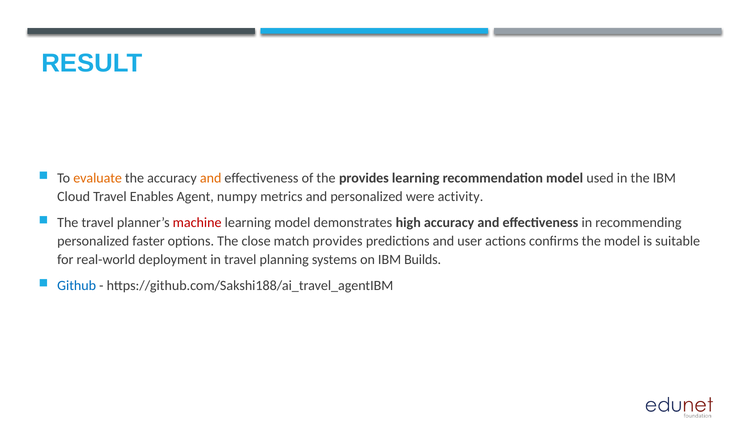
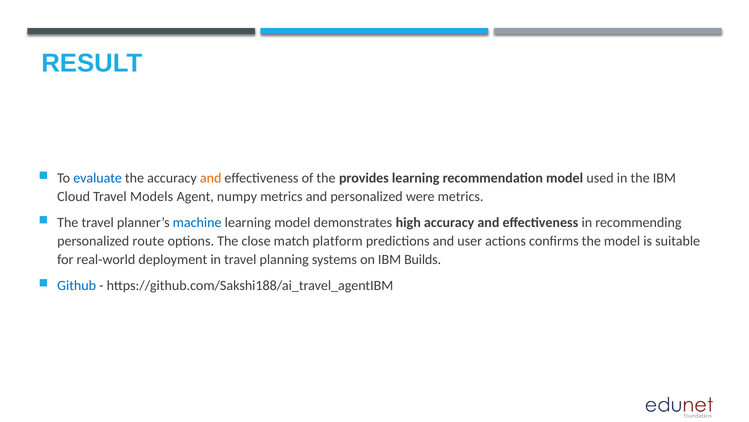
evaluate colour: orange -> blue
Enables: Enables -> Models
were activity: activity -> metrics
machine colour: red -> blue
faster: faster -> route
match provides: provides -> platform
